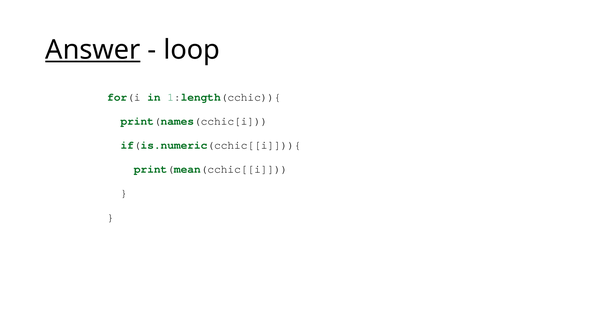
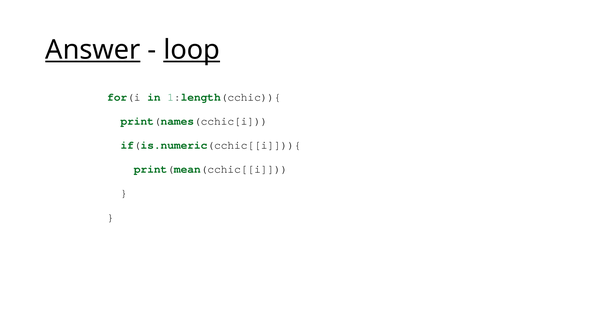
loop underline: none -> present
